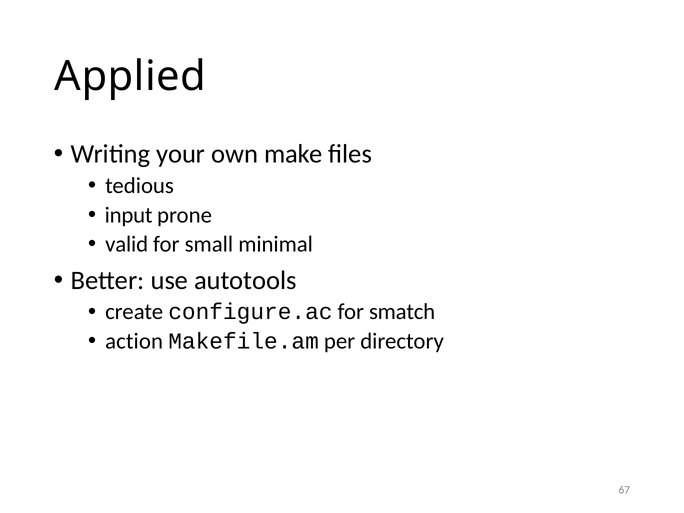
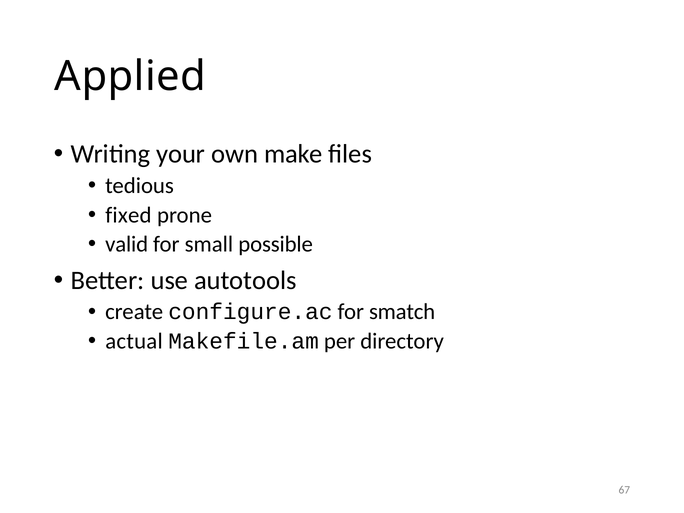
input: input -> fixed
minimal: minimal -> possible
action: action -> actual
